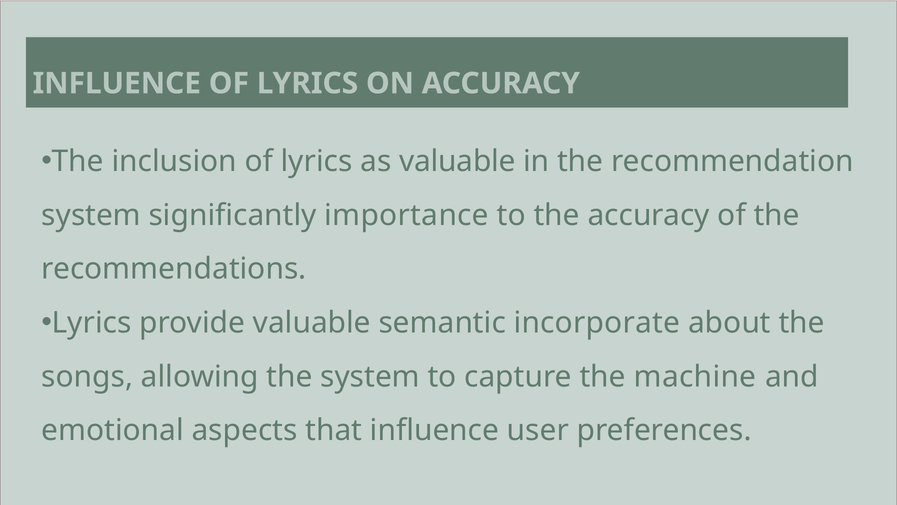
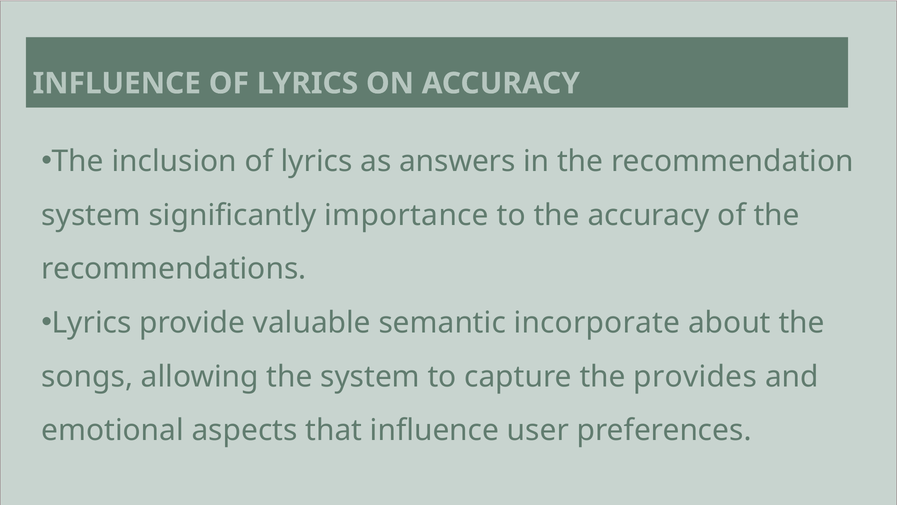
as valuable: valuable -> answers
machine: machine -> provides
